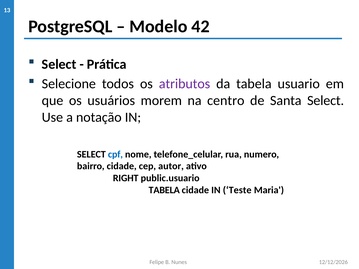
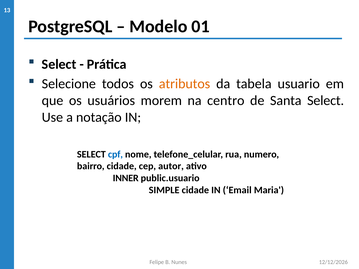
42: 42 -> 01
atributos colour: purple -> orange
RIGHT: RIGHT -> INNER
TABELA at (164, 190): TABELA -> SIMPLE
Teste: Teste -> Email
